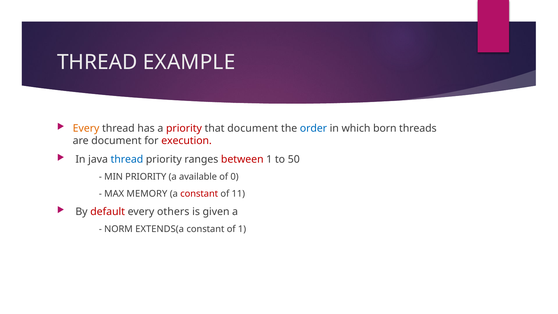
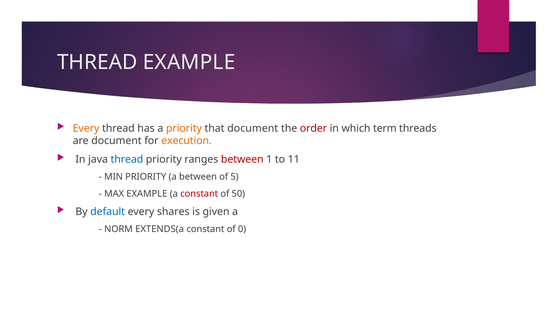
priority at (184, 128) colour: red -> orange
order colour: blue -> red
born: born -> term
execution colour: red -> orange
50: 50 -> 11
a available: available -> between
0: 0 -> 5
MAX MEMORY: MEMORY -> EXAMPLE
11: 11 -> 50
default colour: red -> blue
others: others -> shares
of 1: 1 -> 0
